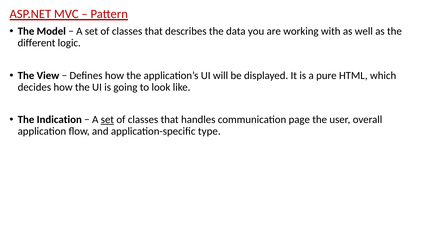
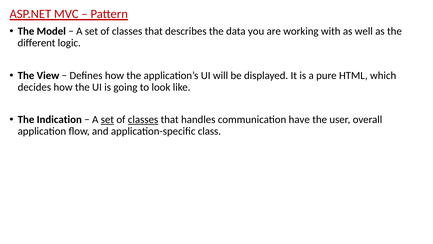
classes at (143, 119) underline: none -> present
page: page -> have
type: type -> class
